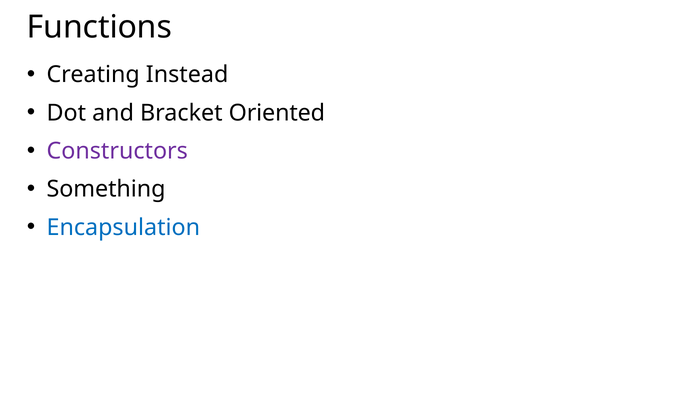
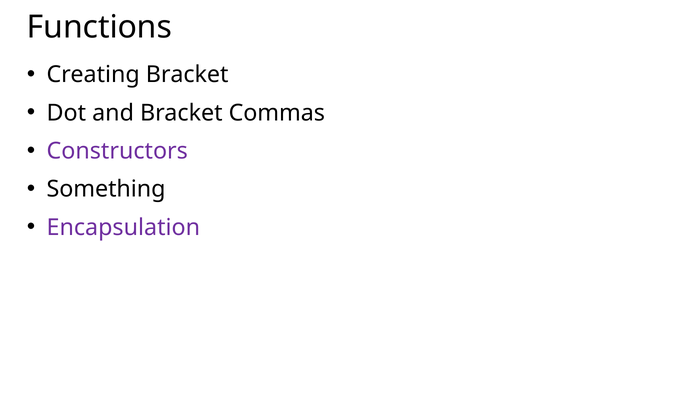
Creating Instead: Instead -> Bracket
Oriented: Oriented -> Commas
Encapsulation colour: blue -> purple
